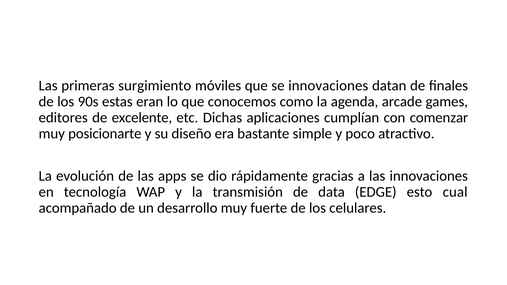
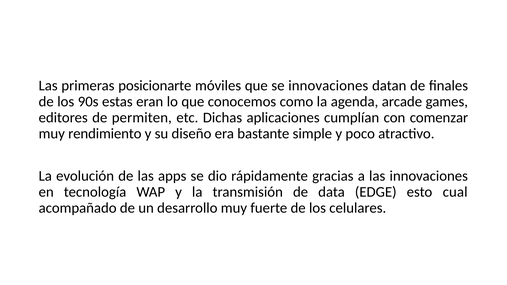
surgimiento: surgimiento -> posicionarte
excelente: excelente -> permiten
posicionarte: posicionarte -> rendimiento
